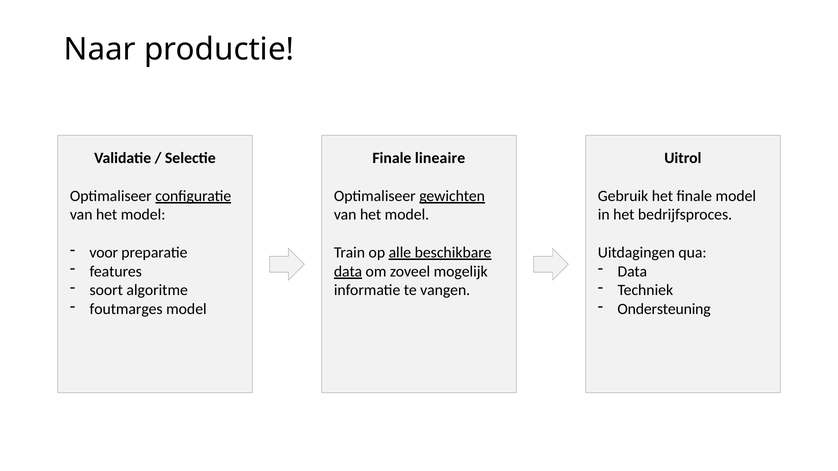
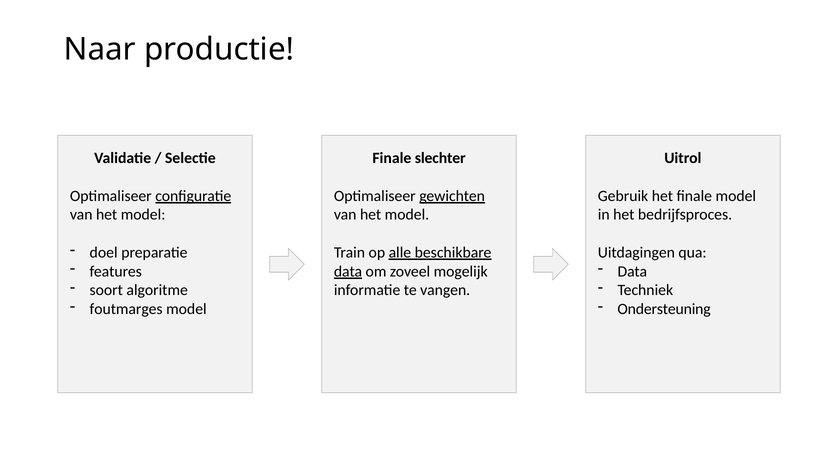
lineaire: lineaire -> slechter
voor: voor -> doel
